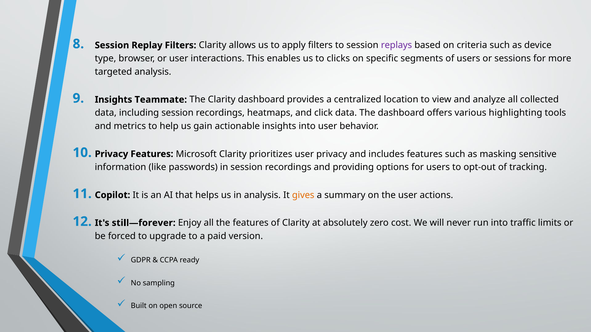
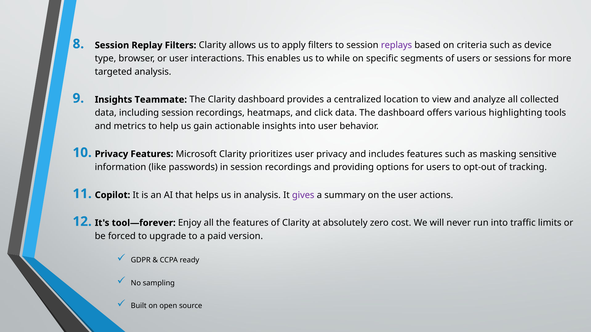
clicks: clicks -> while
gives colour: orange -> purple
still—forever: still—forever -> tool—forever
